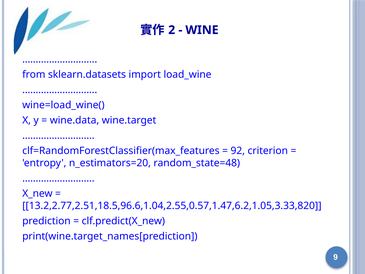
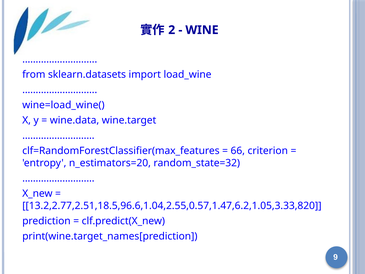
92: 92 -> 66
random_state=48: random_state=48 -> random_state=32
